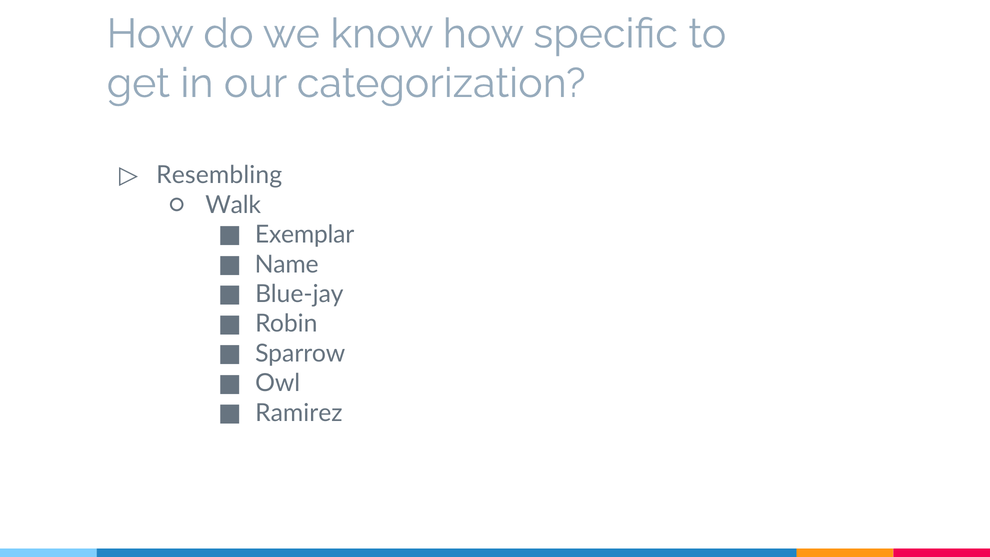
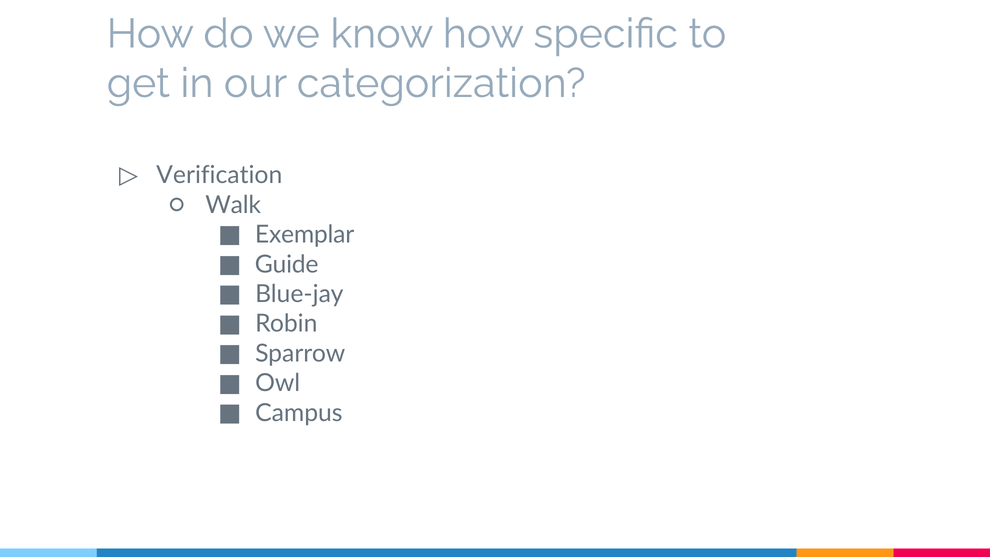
Resembling: Resembling -> Verification
Name: Name -> Guide
Ramirez: Ramirez -> Campus
